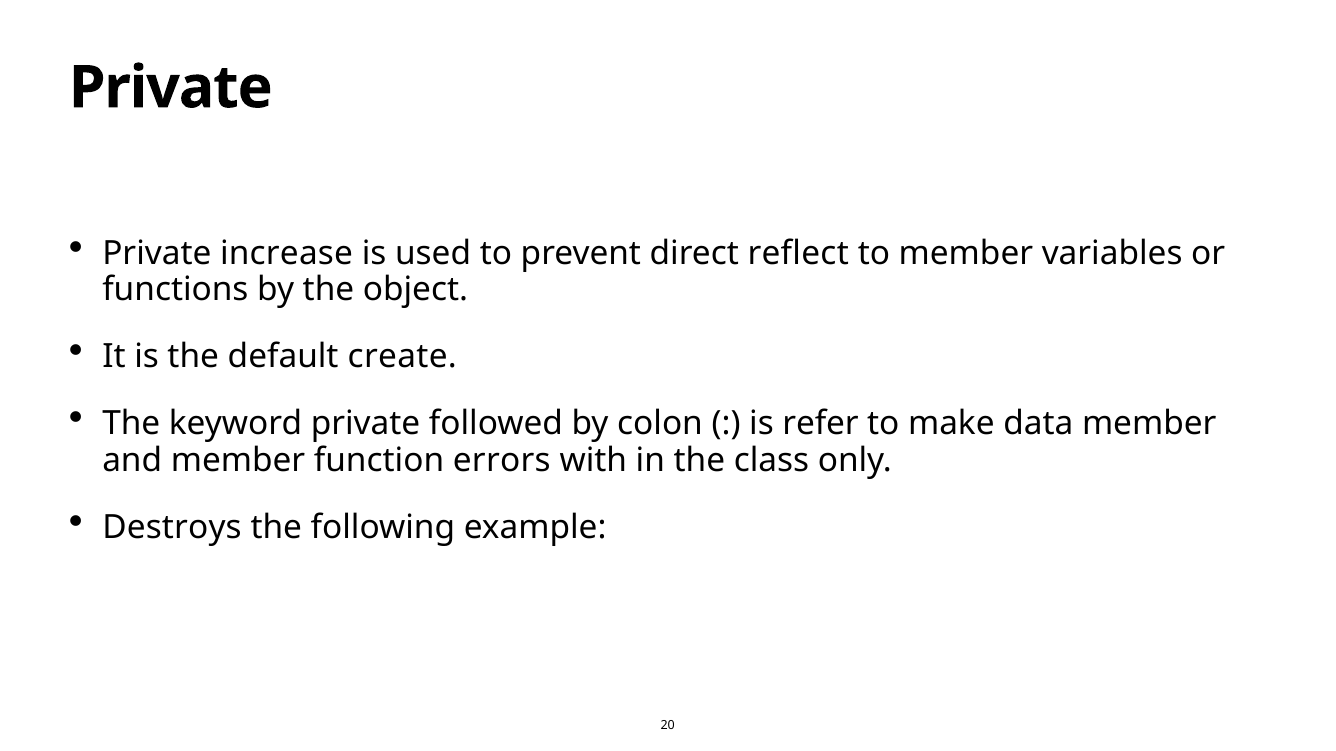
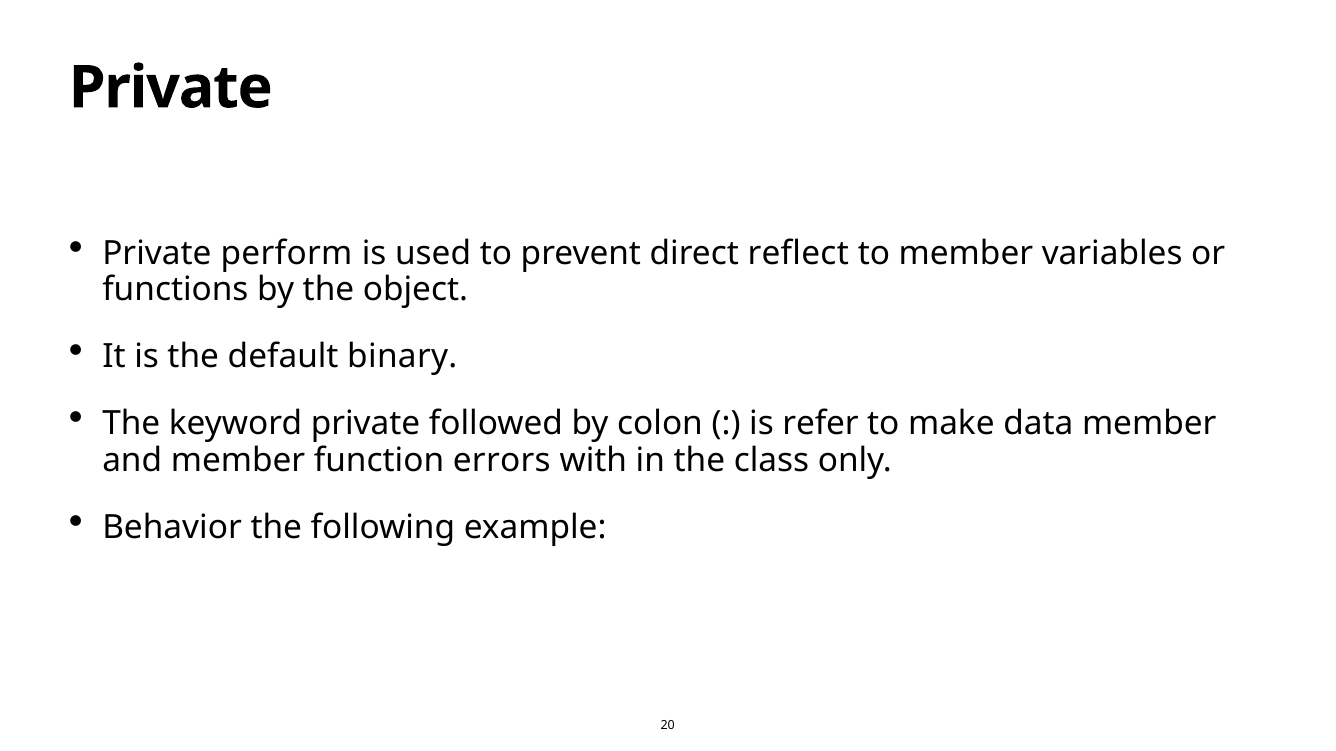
increase: increase -> perform
create: create -> binary
Destroys: Destroys -> Behavior
